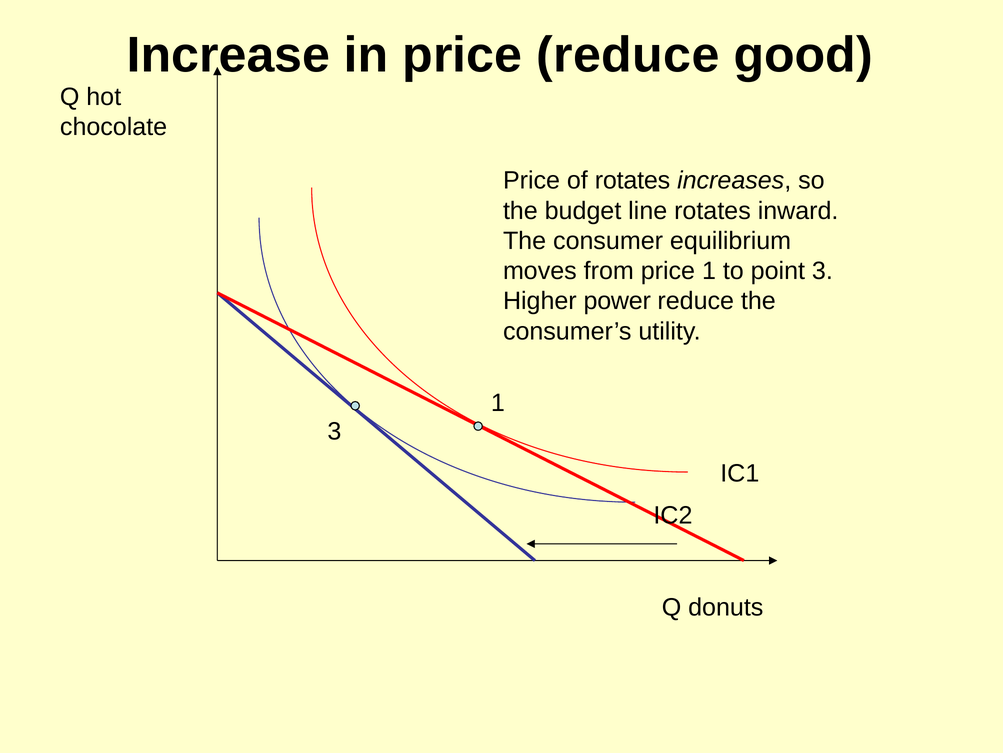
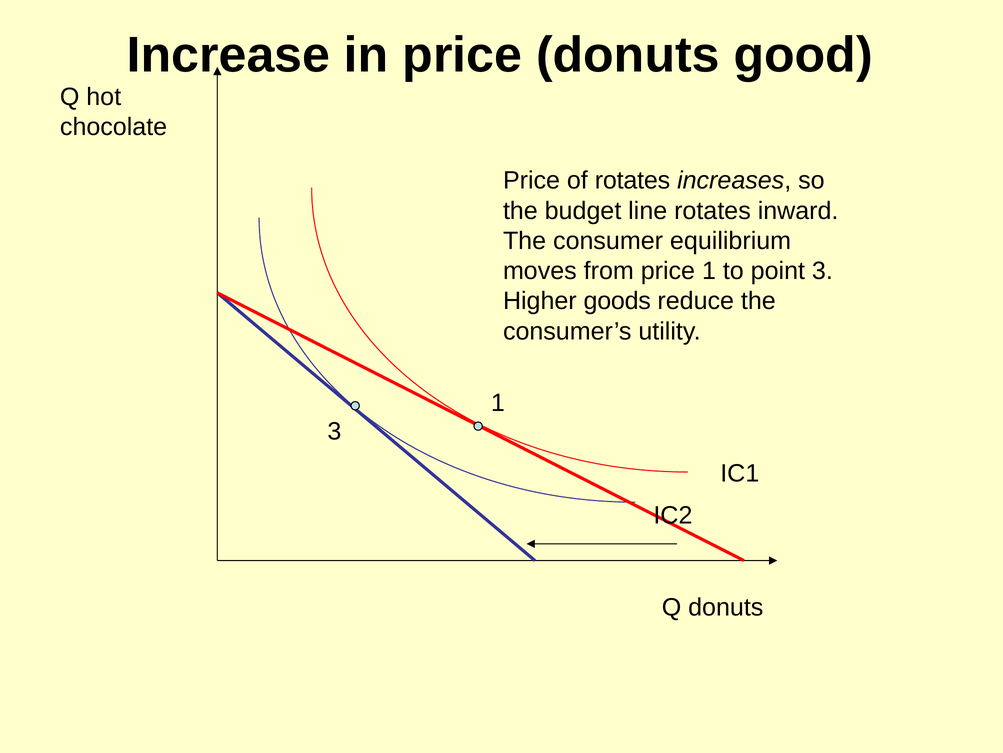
price reduce: reduce -> donuts
power: power -> goods
